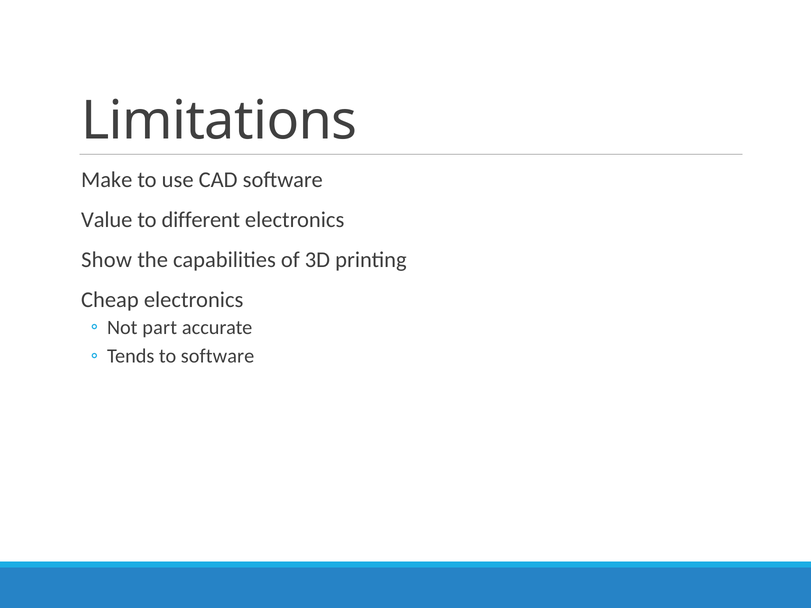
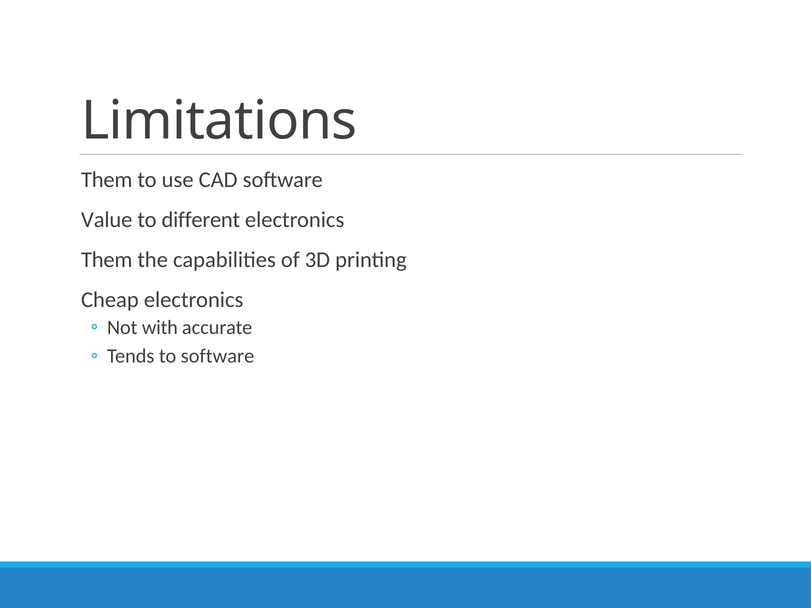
Make at (107, 180): Make -> Them
Show at (107, 260): Show -> Them
part: part -> with
